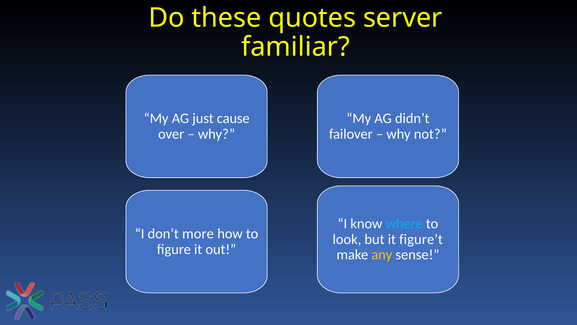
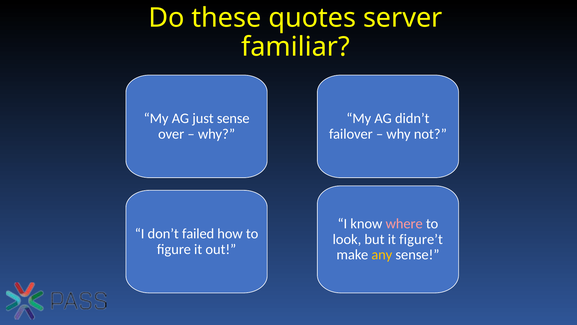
just cause: cause -> sense
where colour: light blue -> pink
more: more -> failed
